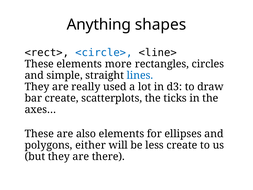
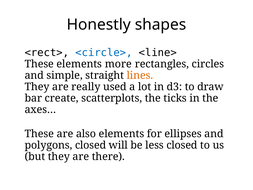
Anything: Anything -> Honestly
lines colour: blue -> orange
polygons either: either -> closed
less create: create -> closed
